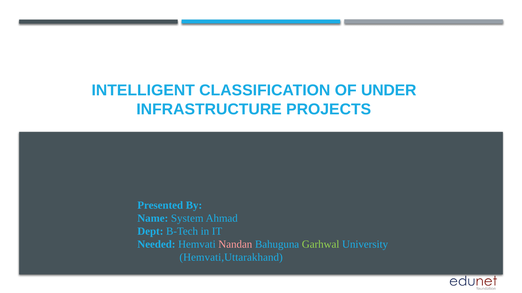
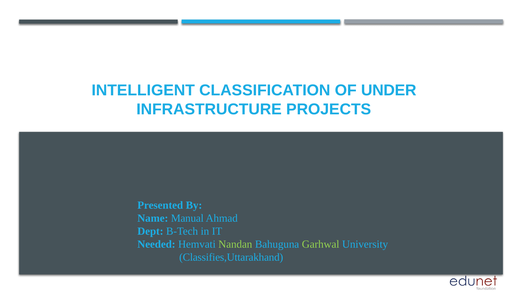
System: System -> Manual
Nandan colour: pink -> light green
Hemvati,Uttarakhand: Hemvati,Uttarakhand -> Classifies,Uttarakhand
